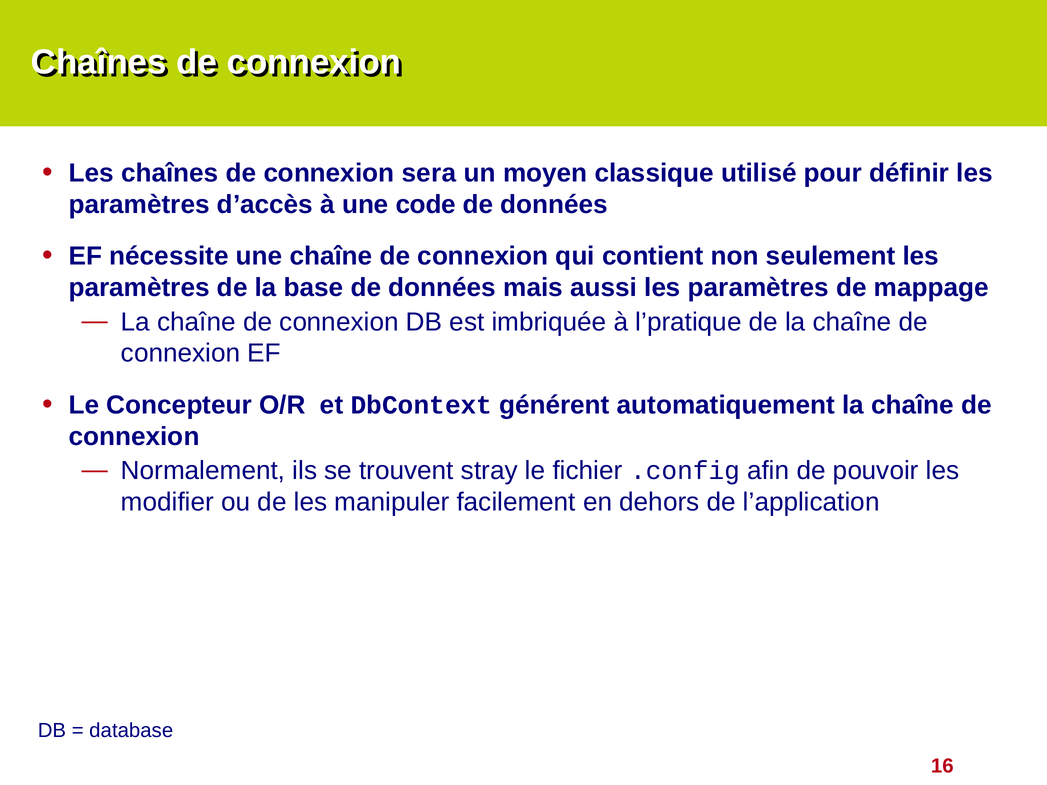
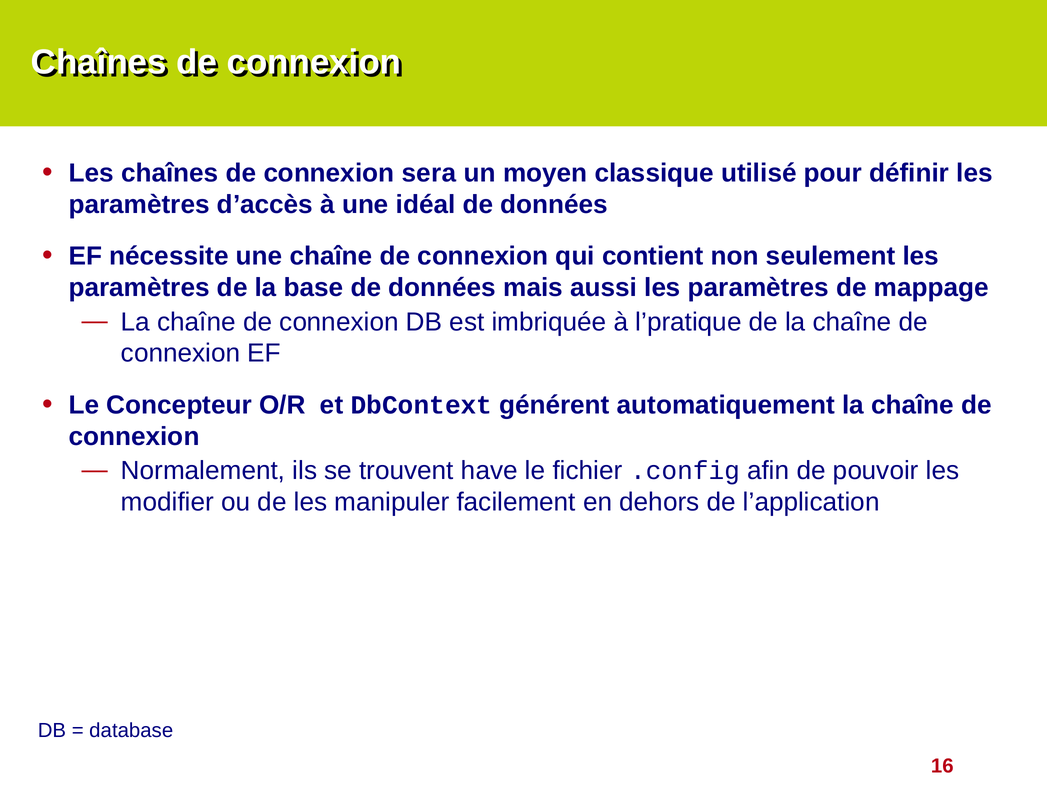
code: code -> idéal
stray: stray -> have
